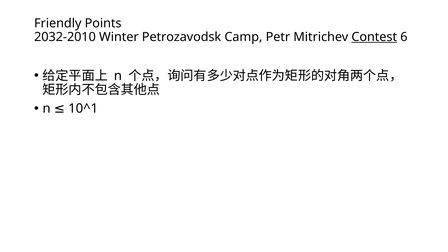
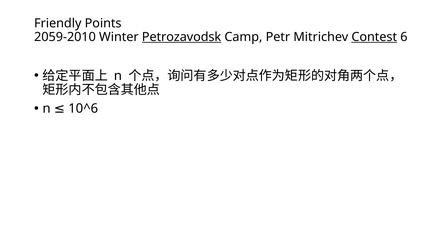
2032-2010: 2032-2010 -> 2059-2010
Petrozavodsk underline: none -> present
10^1: 10^1 -> 10^6
